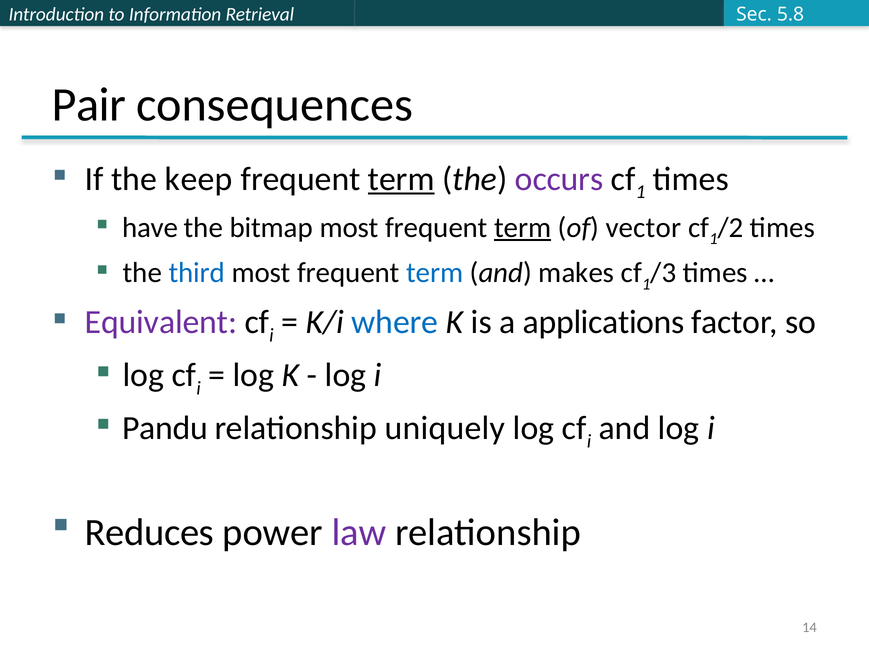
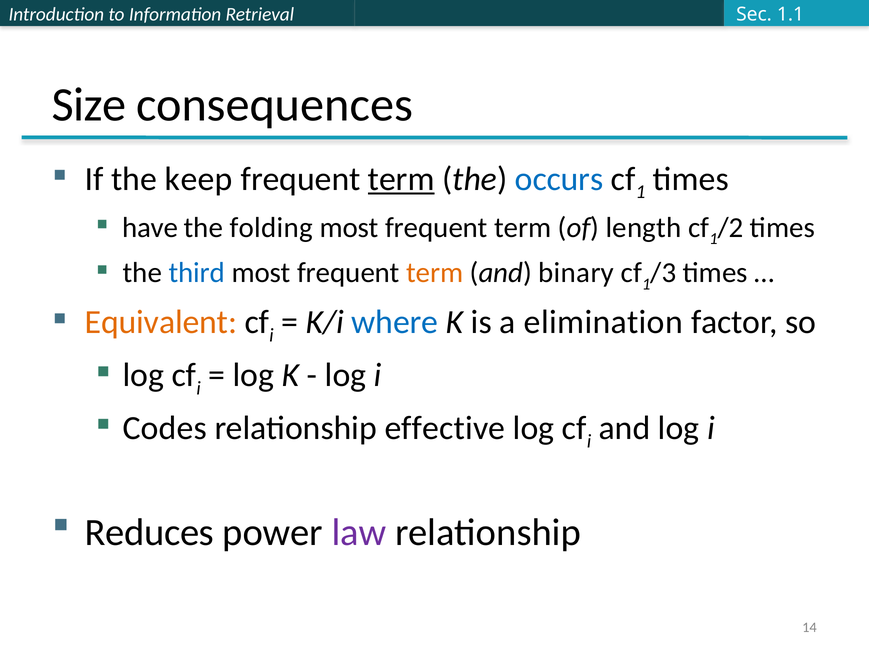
5.8: 5.8 -> 1.1
Pair: Pair -> Size
occurs colour: purple -> blue
bitmap: bitmap -> folding
term at (523, 228) underline: present -> none
vector: vector -> length
term at (435, 273) colour: blue -> orange
makes: makes -> binary
Equivalent colour: purple -> orange
applications: applications -> elimination
Pandu: Pandu -> Codes
uniquely: uniquely -> effective
